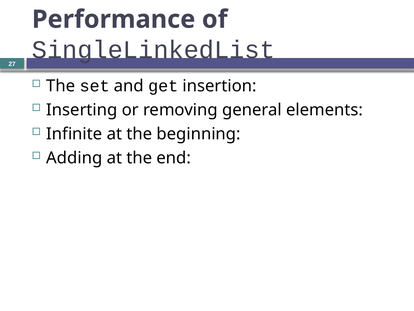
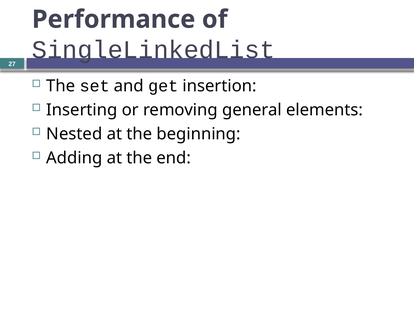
Infinite: Infinite -> Nested
